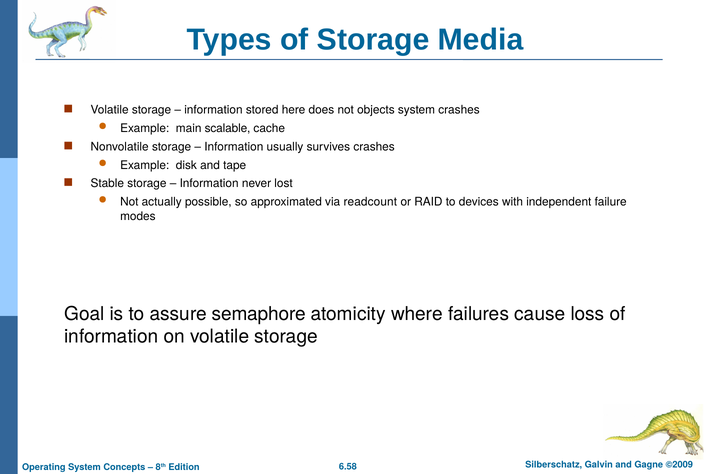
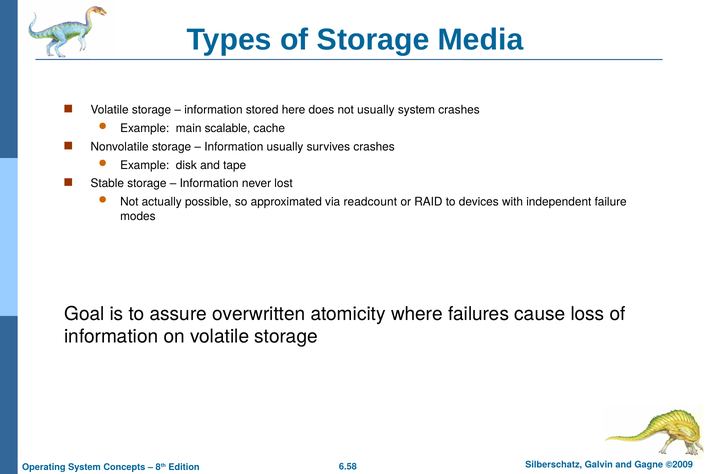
not objects: objects -> usually
semaphore: semaphore -> overwritten
